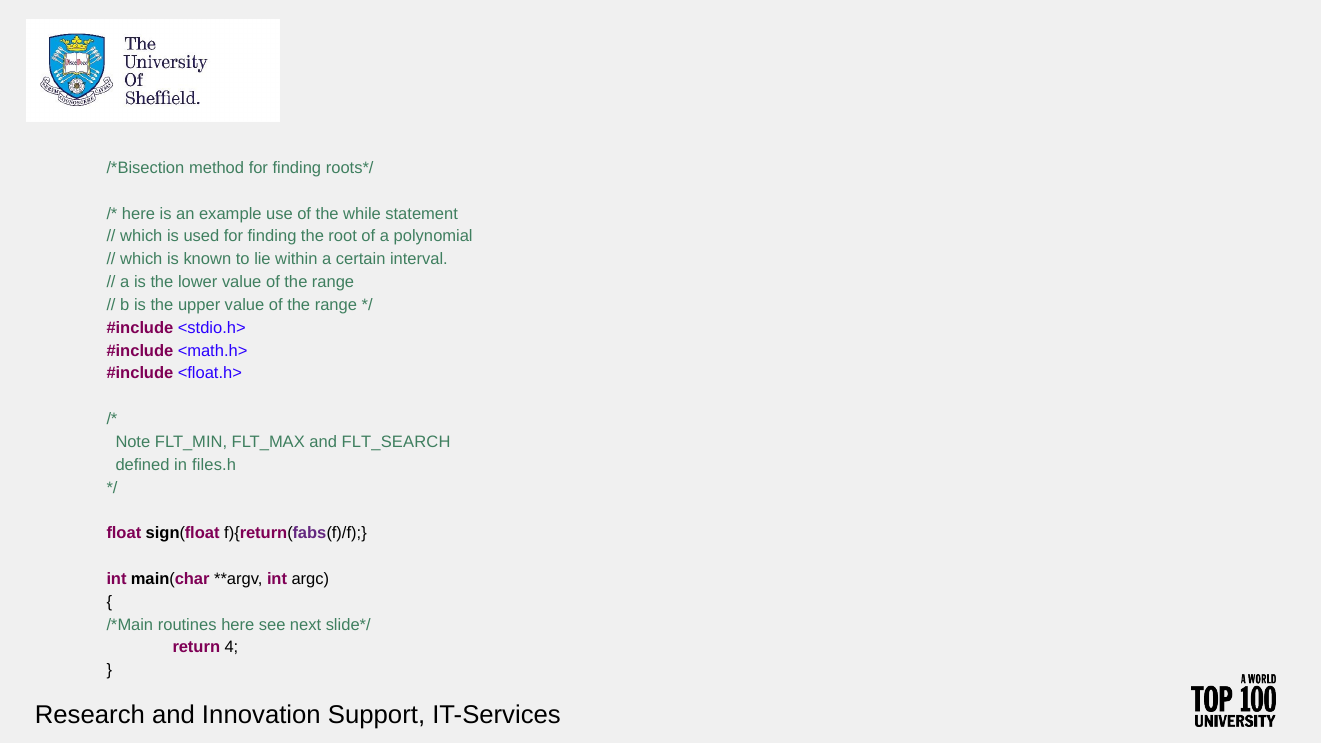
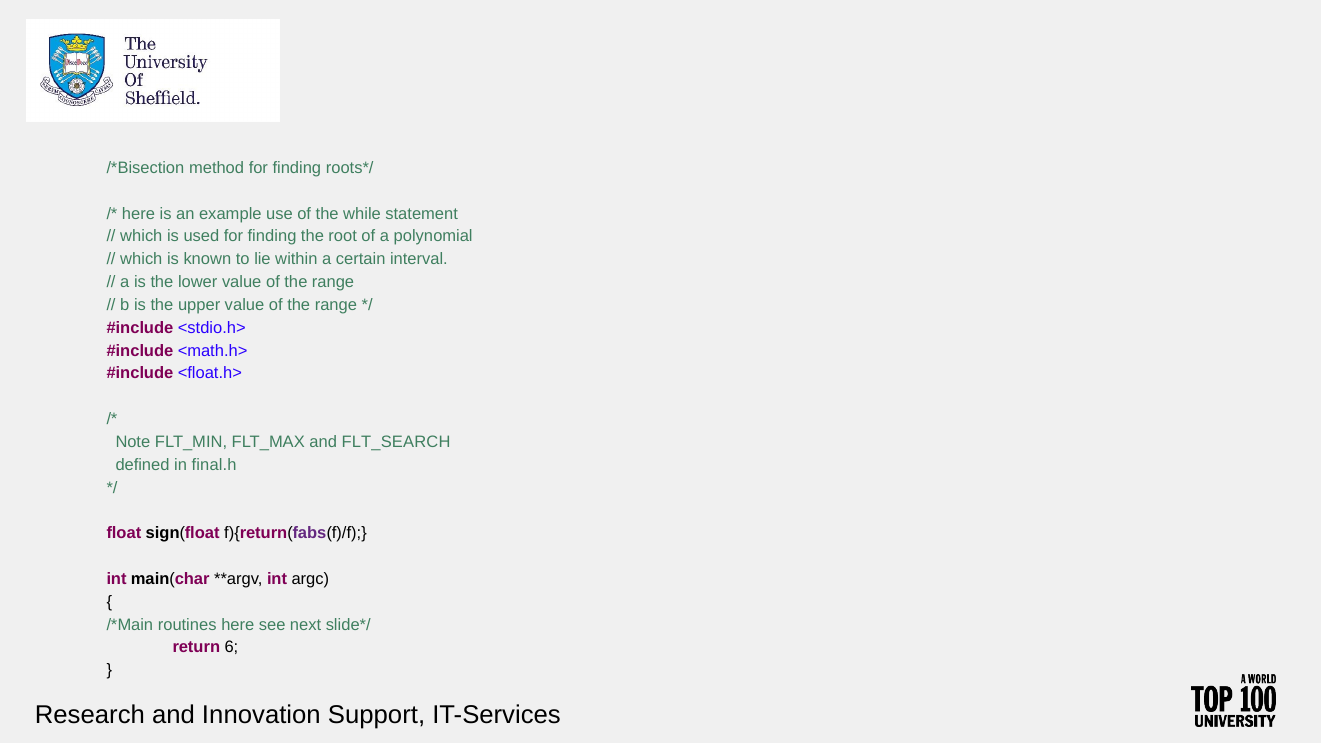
files.h: files.h -> final.h
4: 4 -> 6
